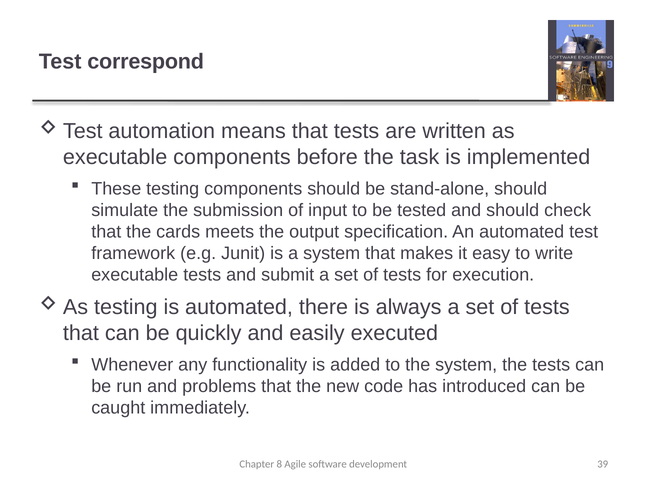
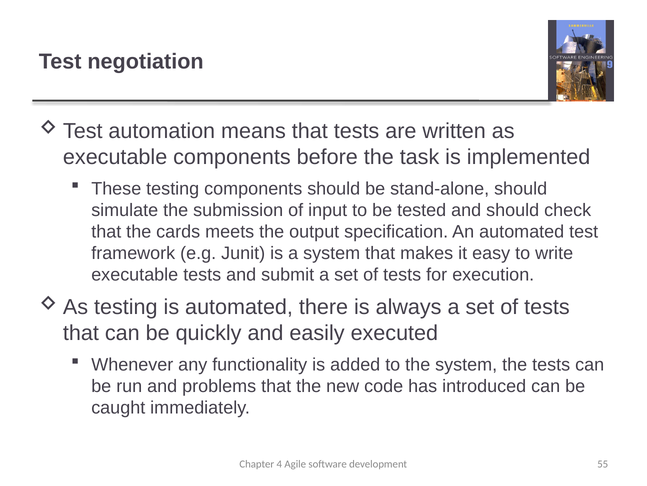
correspond: correspond -> negotiation
8: 8 -> 4
39: 39 -> 55
